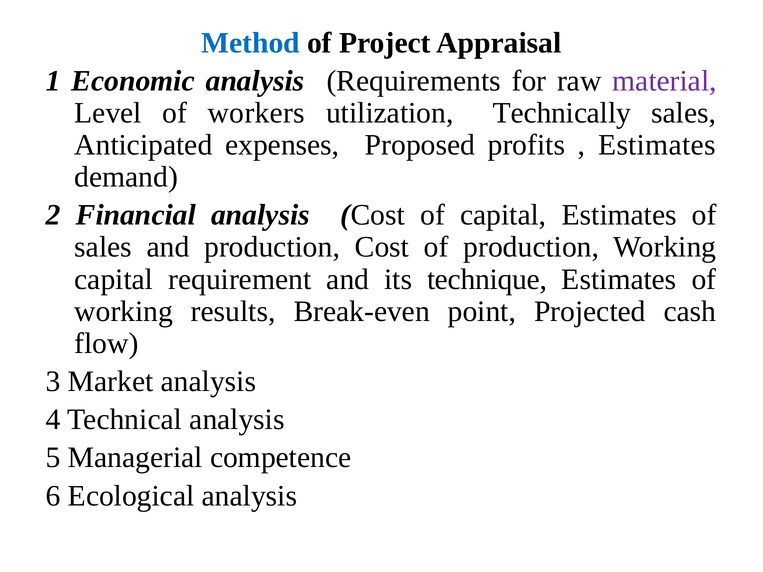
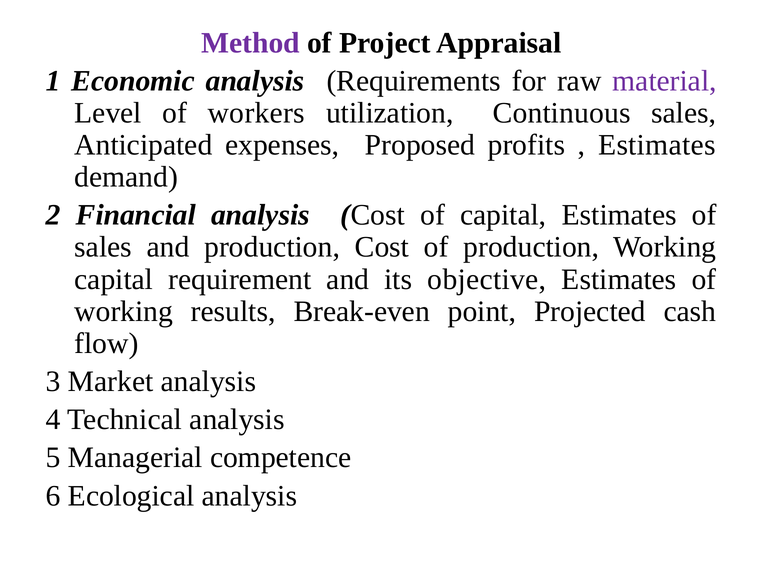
Method colour: blue -> purple
Technically: Technically -> Continuous
technique: technique -> objective
